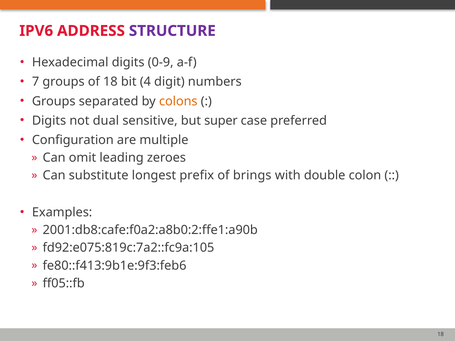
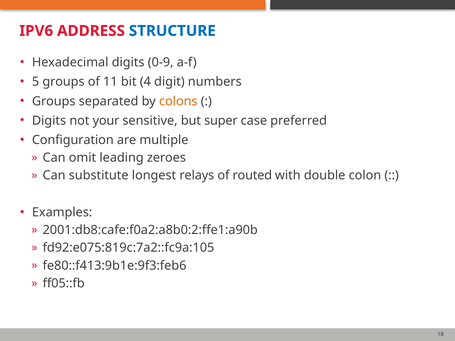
STRUCTURE colour: purple -> blue
7: 7 -> 5
of 18: 18 -> 11
dual: dual -> your
prefix: prefix -> relays
brings: brings -> routed
